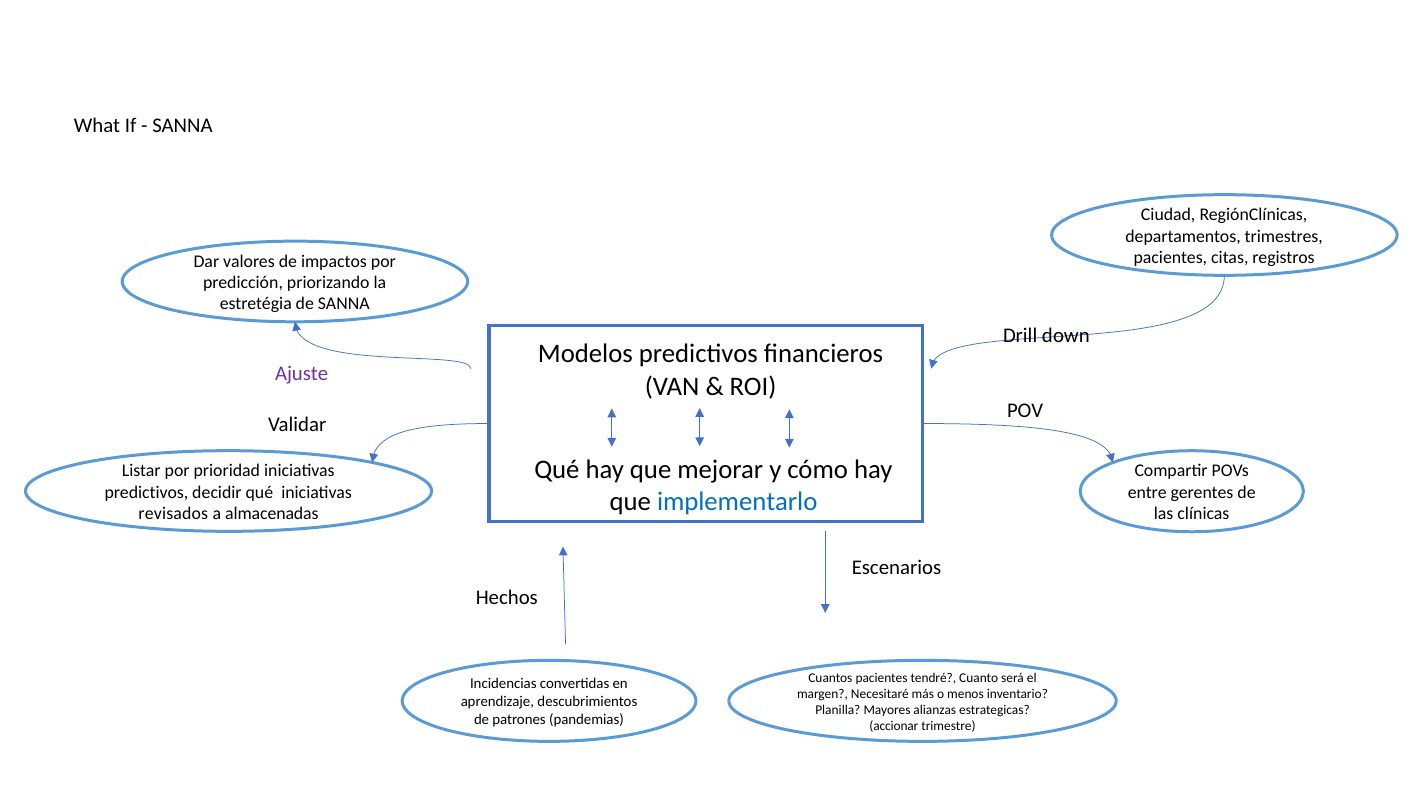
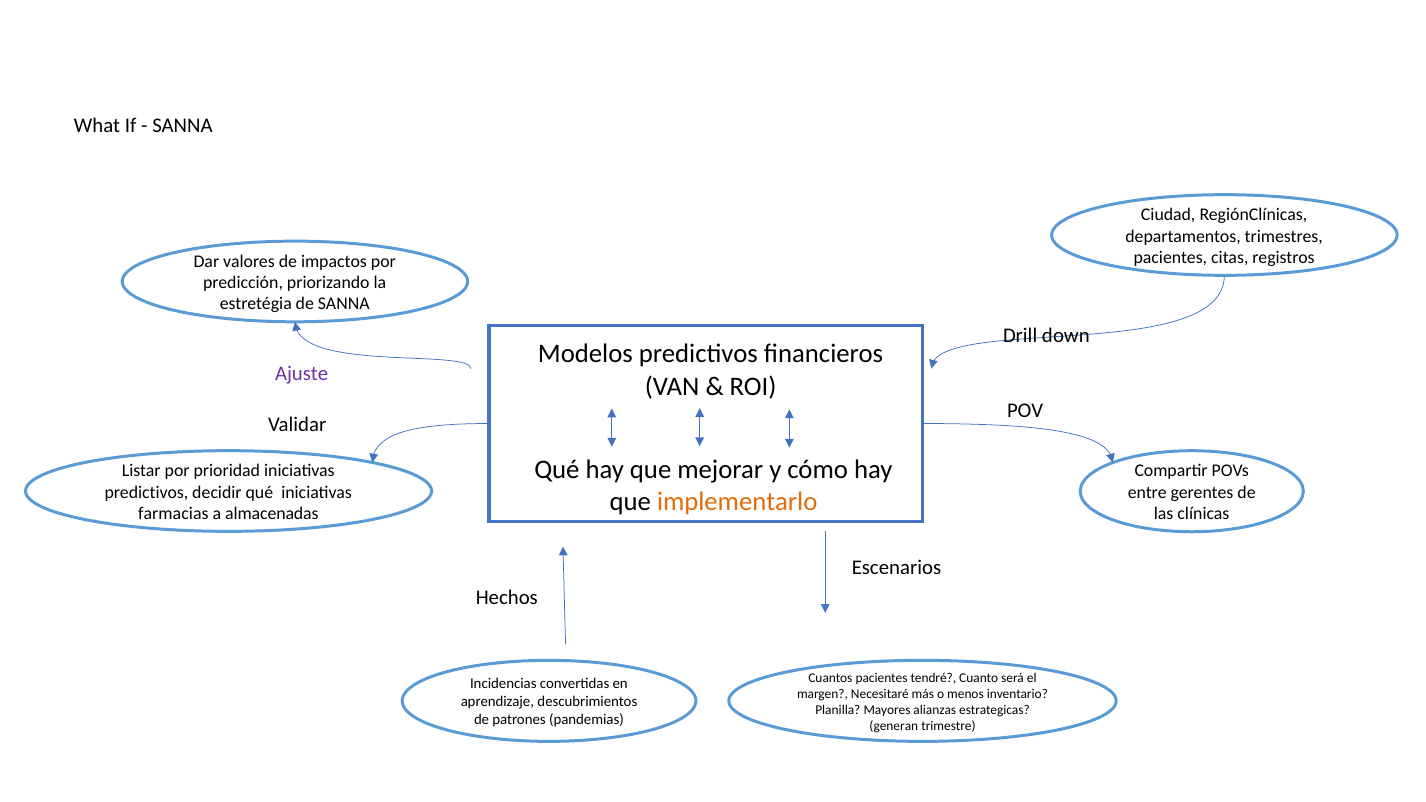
implementarlo colour: blue -> orange
revisados: revisados -> farmacias
accionar: accionar -> generan
